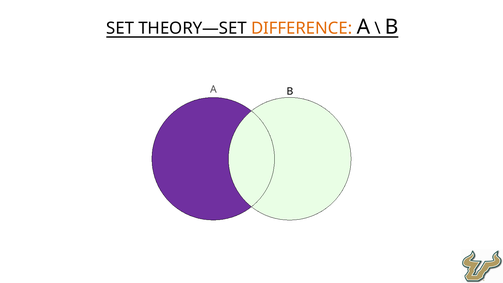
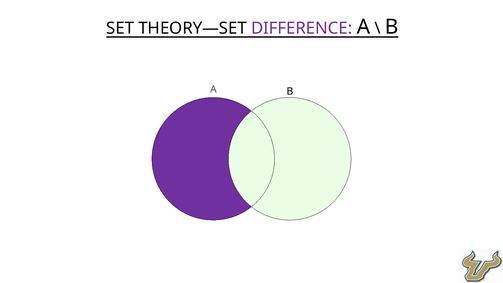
DIFFERENCE colour: orange -> purple
